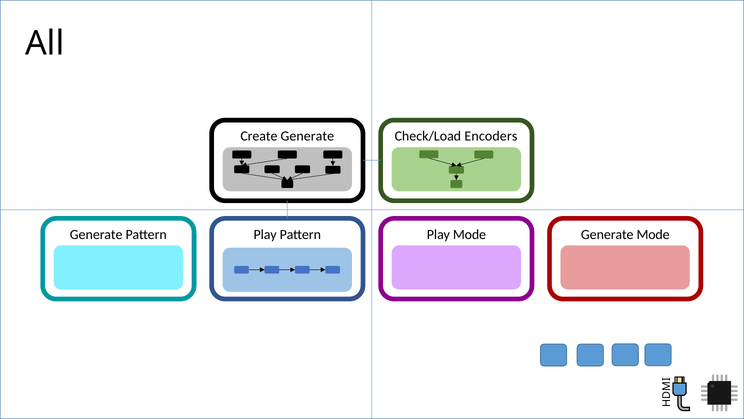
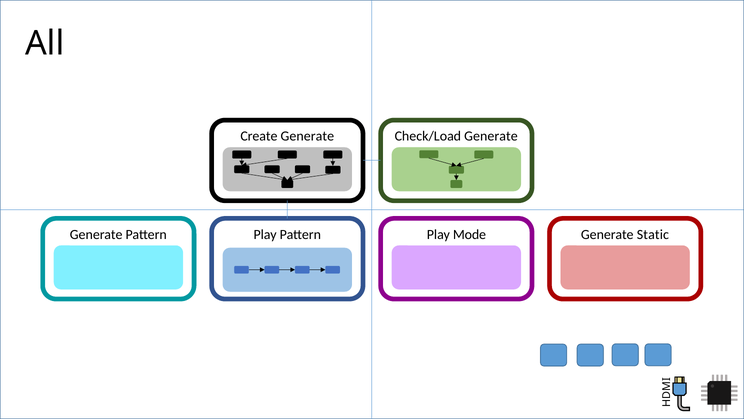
Check/Load Encoders: Encoders -> Generate
Generate Mode: Mode -> Static
